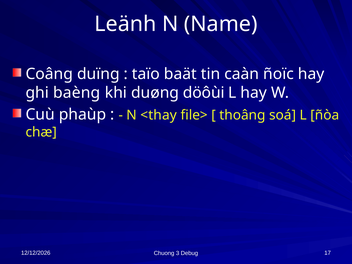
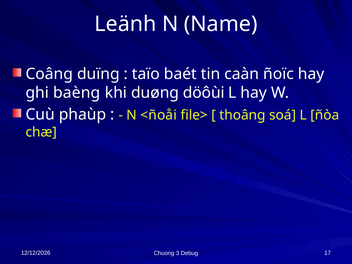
baät: baät -> baét
<thay: <thay -> <ñoåi
